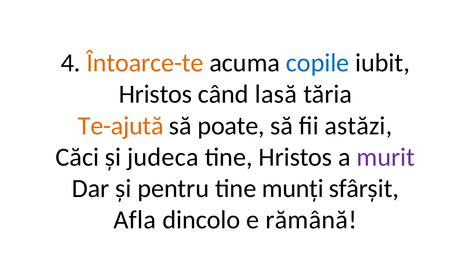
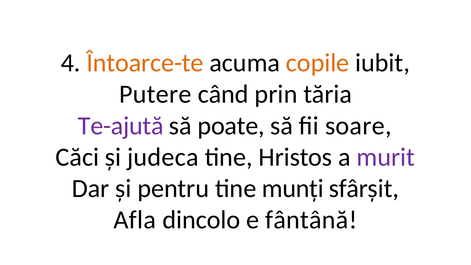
copile colour: blue -> orange
Hristos at (155, 94): Hristos -> Putere
lasă: lasă -> prin
Te-ajută colour: orange -> purple
astăzi: astăzi -> soare
rămână: rămână -> fântână
